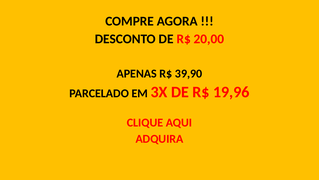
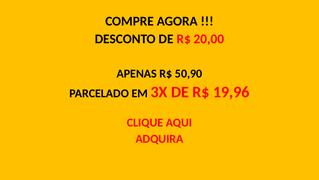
39,90: 39,90 -> 50,90
